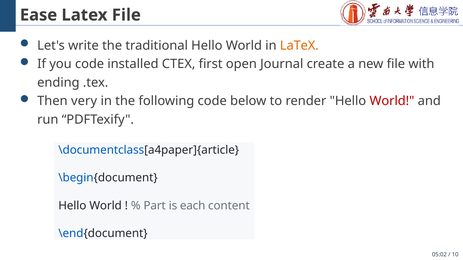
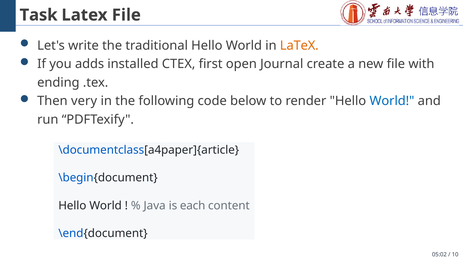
Ease: Ease -> Task
you code: code -> adds
World at (392, 101) colour: red -> blue
Part: Part -> Java
